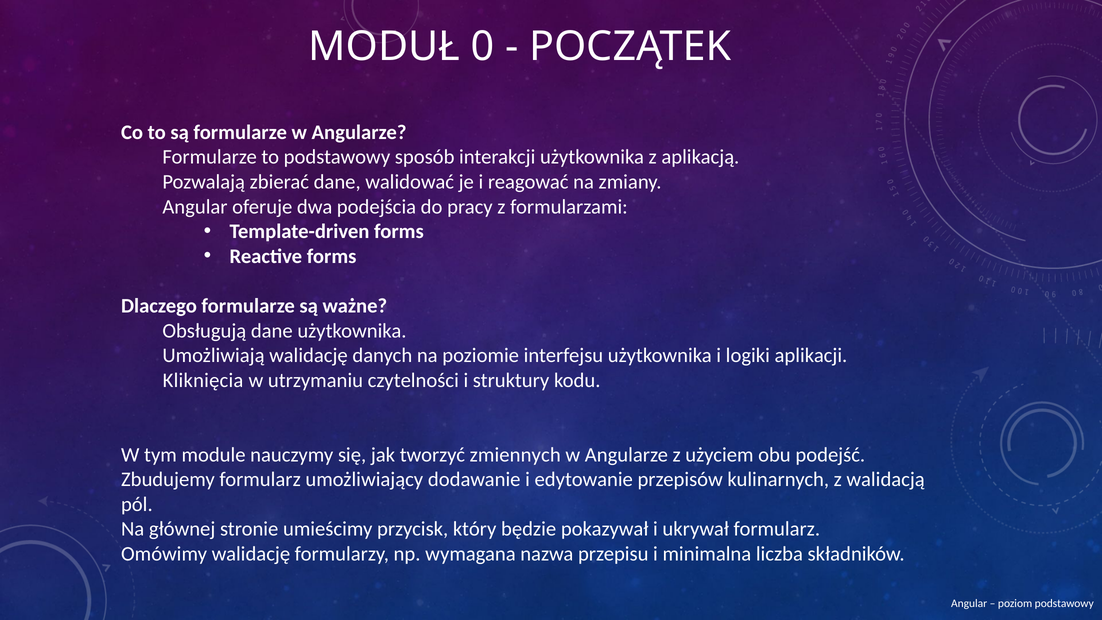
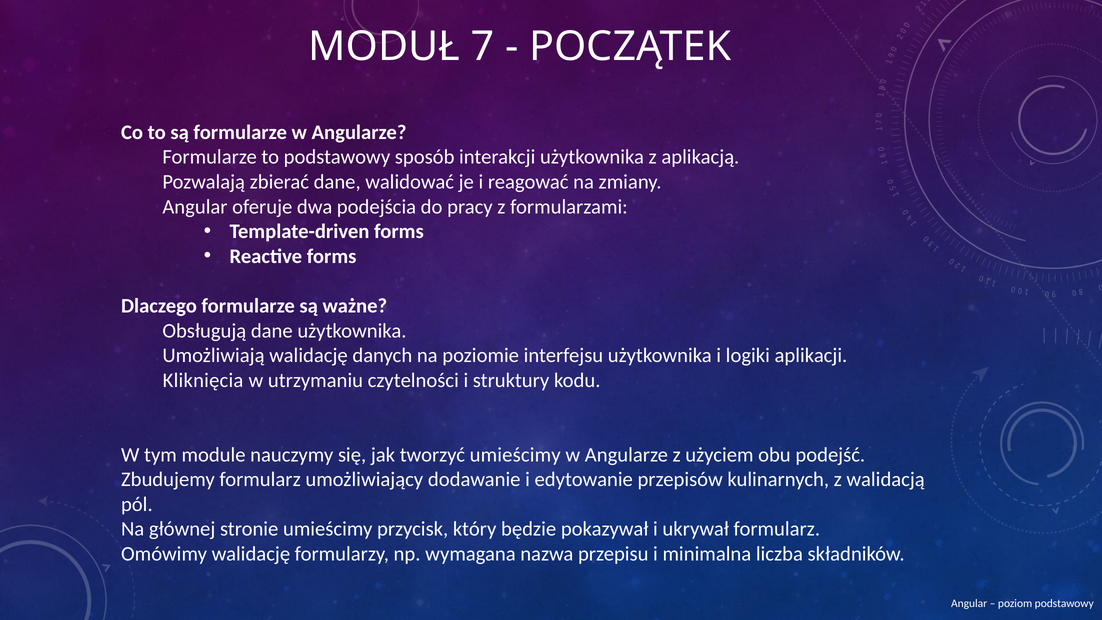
0: 0 -> 7
tworzyć zmiennych: zmiennych -> umieścimy
